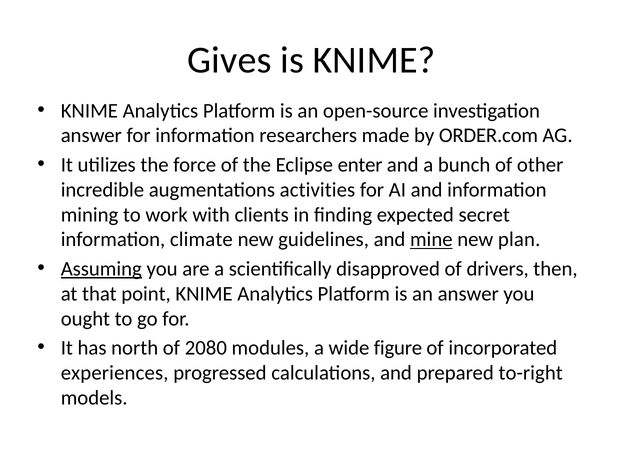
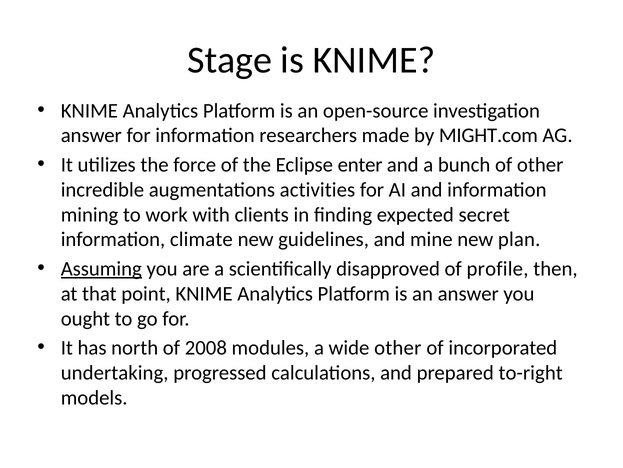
Gives: Gives -> Stage
ORDER.com: ORDER.com -> MIGHT.com
mine underline: present -> none
drivers: drivers -> profile
2080: 2080 -> 2008
wide figure: figure -> other
experiences: experiences -> undertaking
